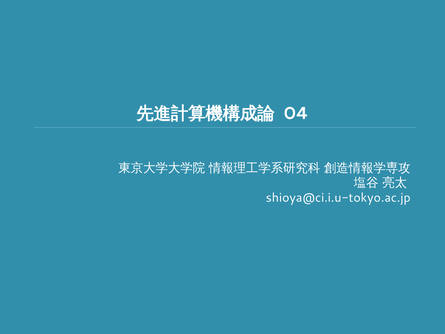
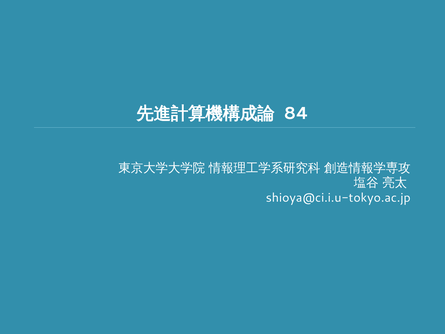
04: 04 -> 84
